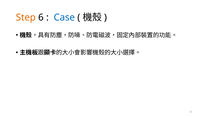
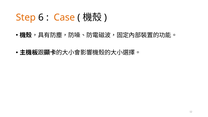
Case colour: blue -> orange
